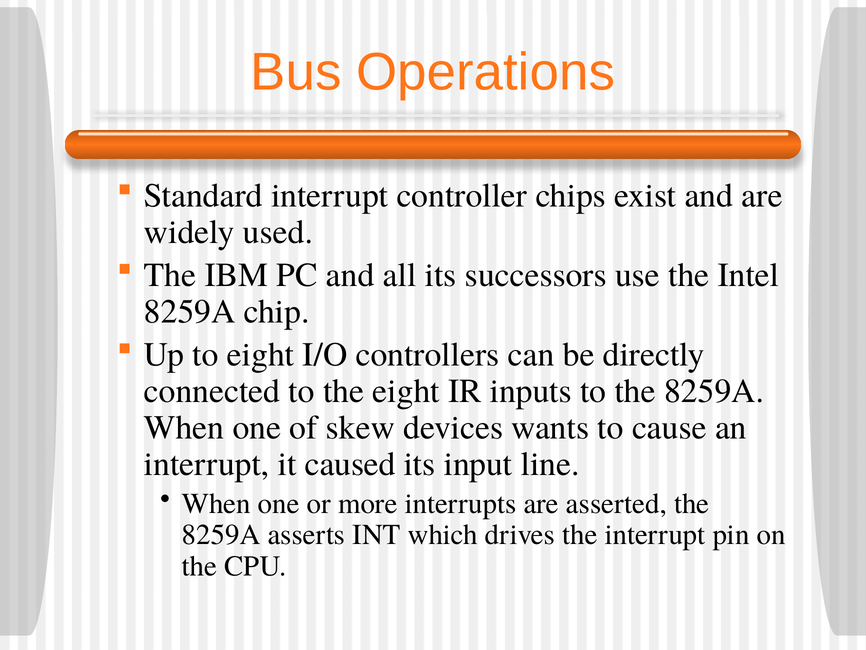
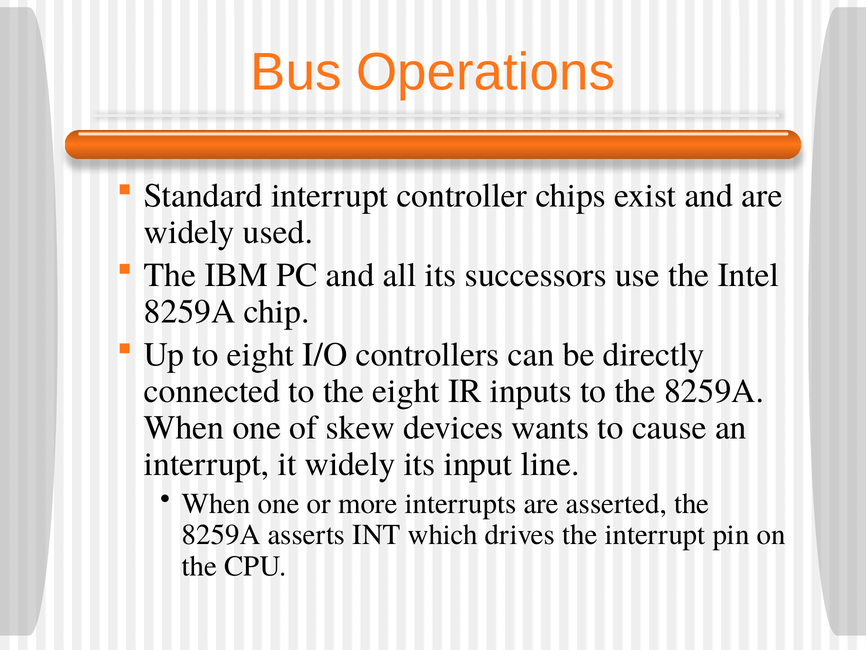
it caused: caused -> widely
